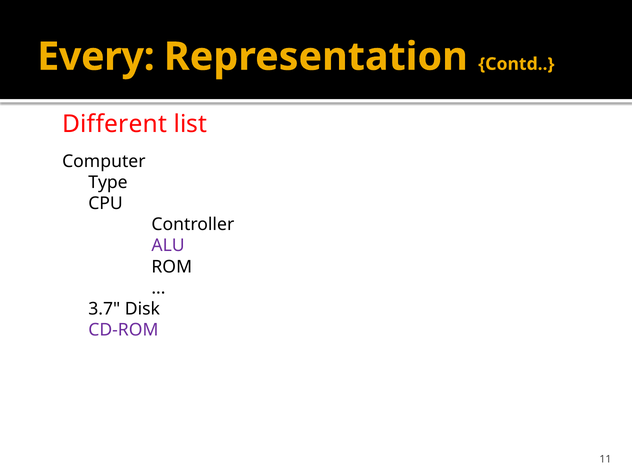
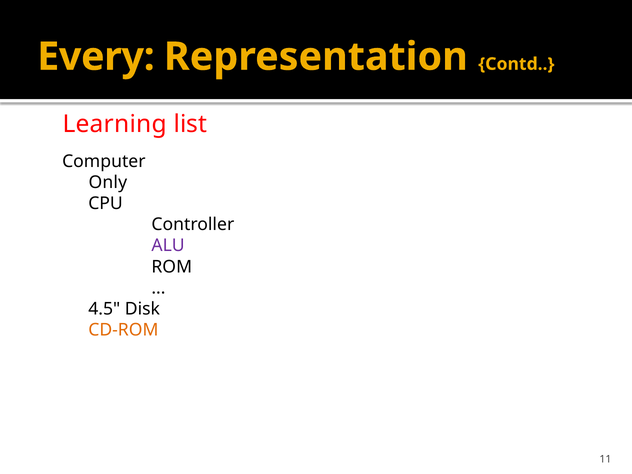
Different: Different -> Learning
Type: Type -> Only
3.7: 3.7 -> 4.5
CD-ROM colour: purple -> orange
